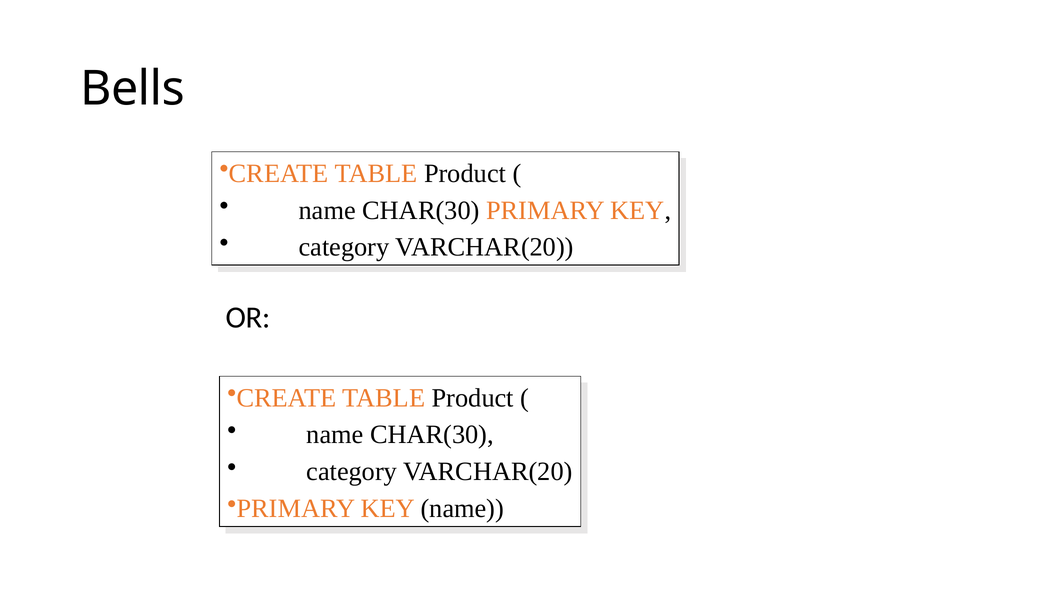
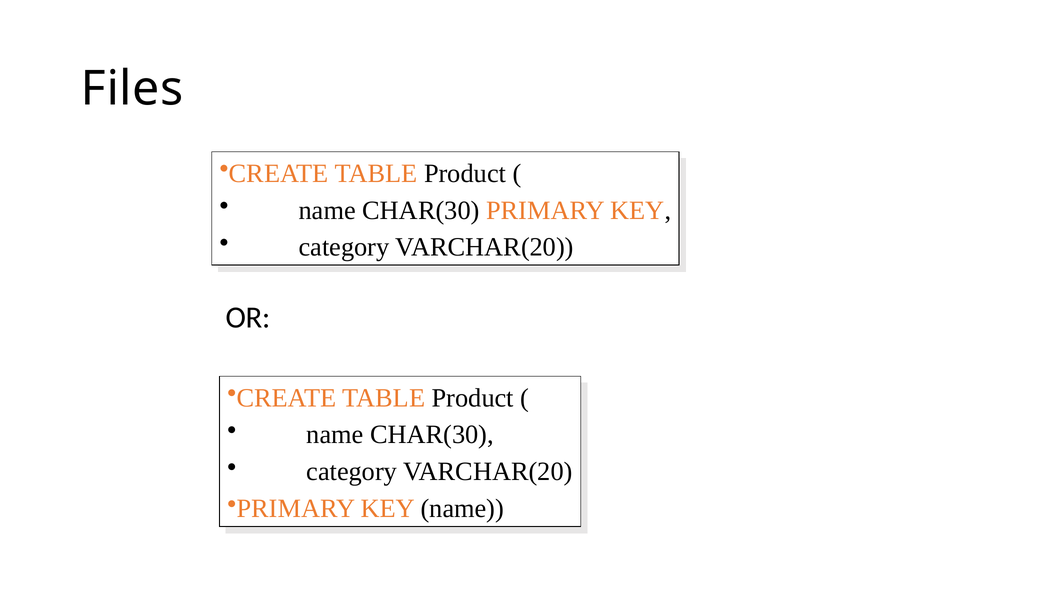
Bells: Bells -> Files
